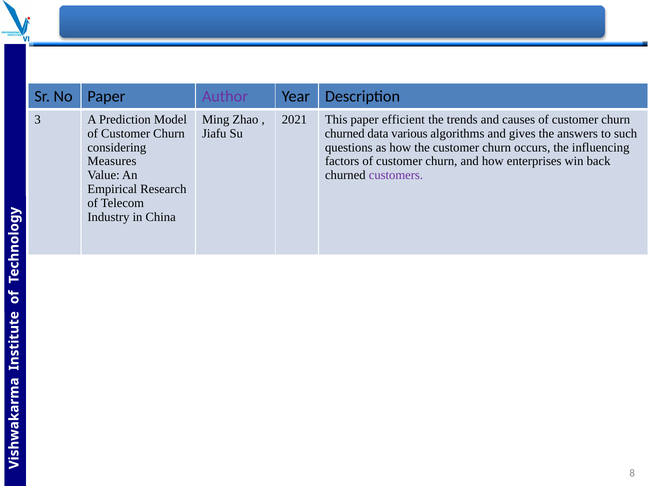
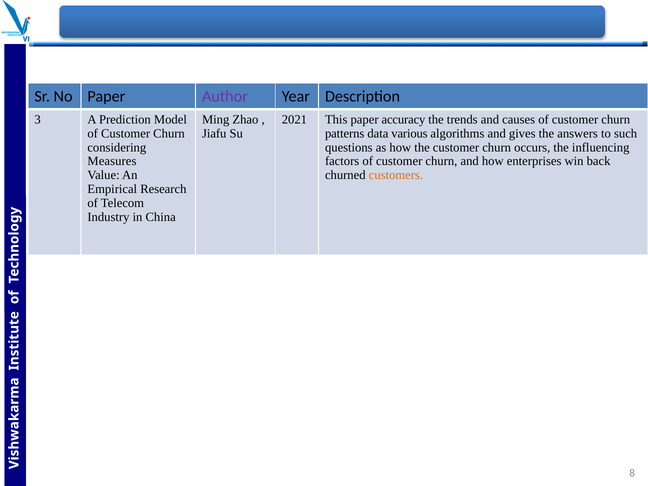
efficient: efficient -> accuracy
churned at (345, 133): churned -> patterns
customers colour: purple -> orange
